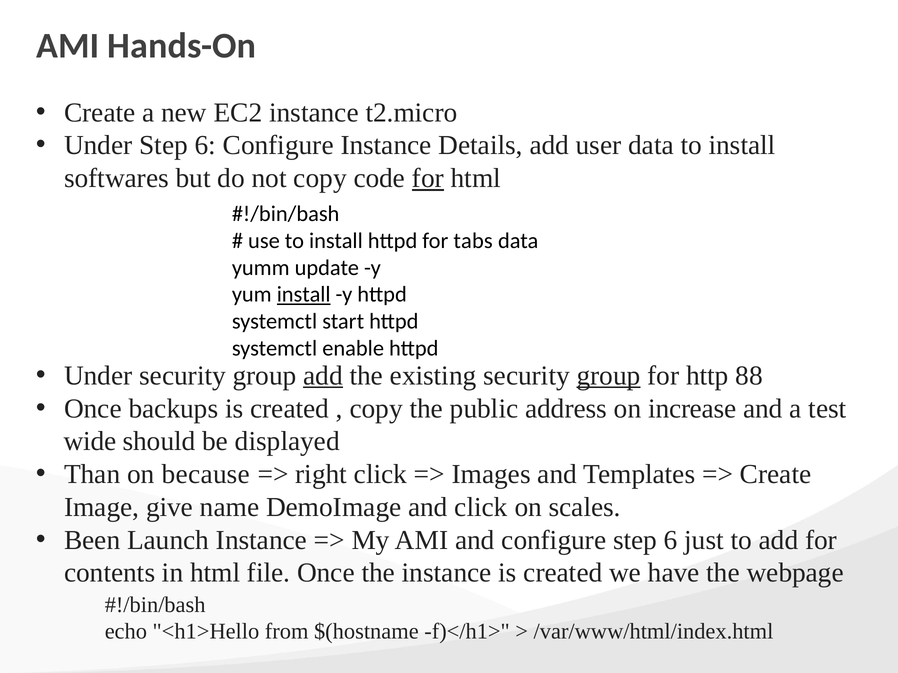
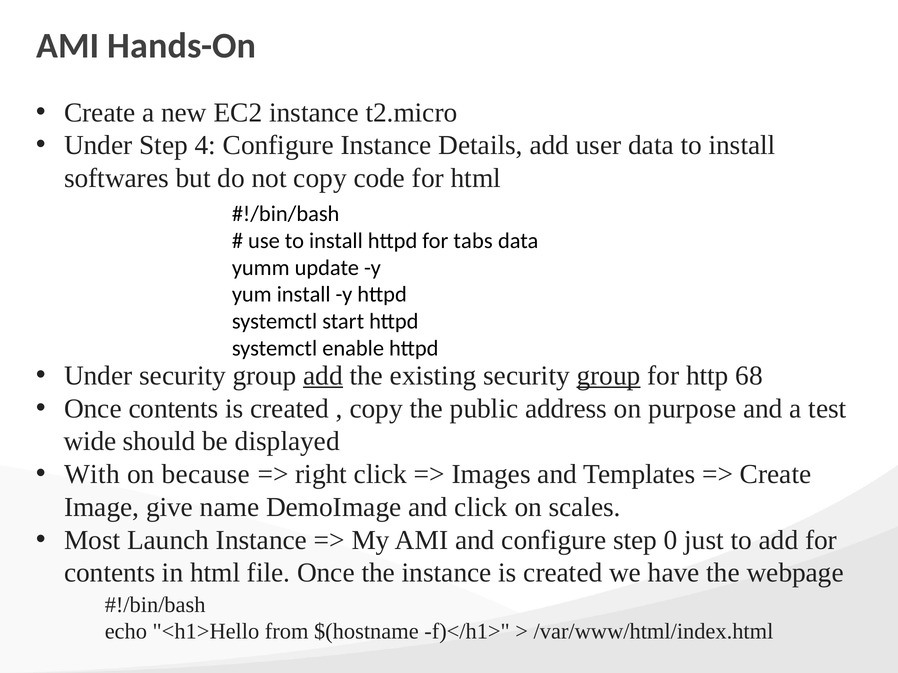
Under Step 6: 6 -> 4
for at (428, 178) underline: present -> none
install at (304, 295) underline: present -> none
88: 88 -> 68
Once backups: backups -> contents
increase: increase -> purpose
Than: Than -> With
Been: Been -> Most
configure step 6: 6 -> 0
